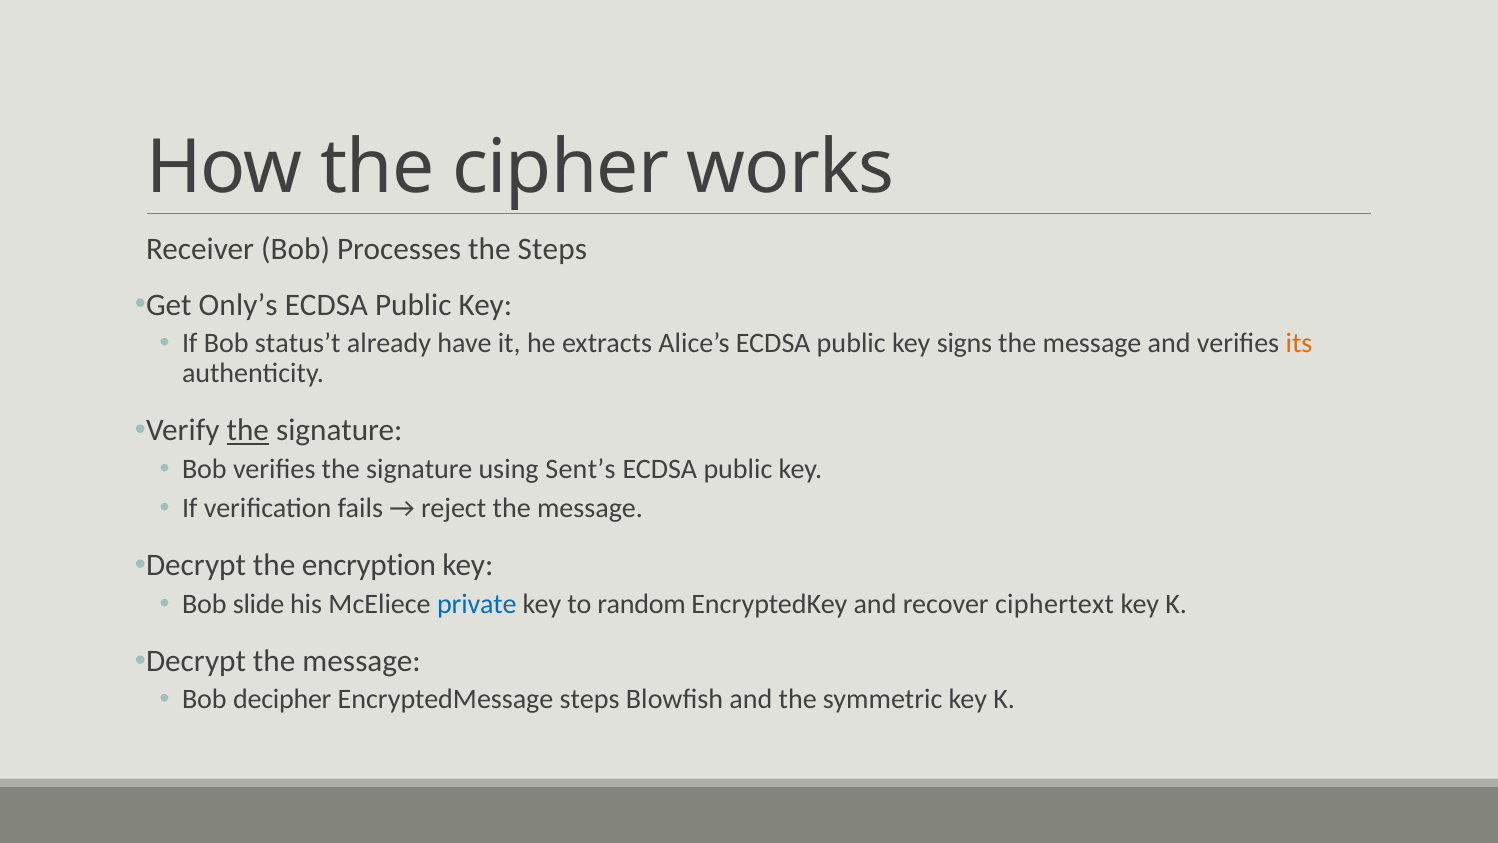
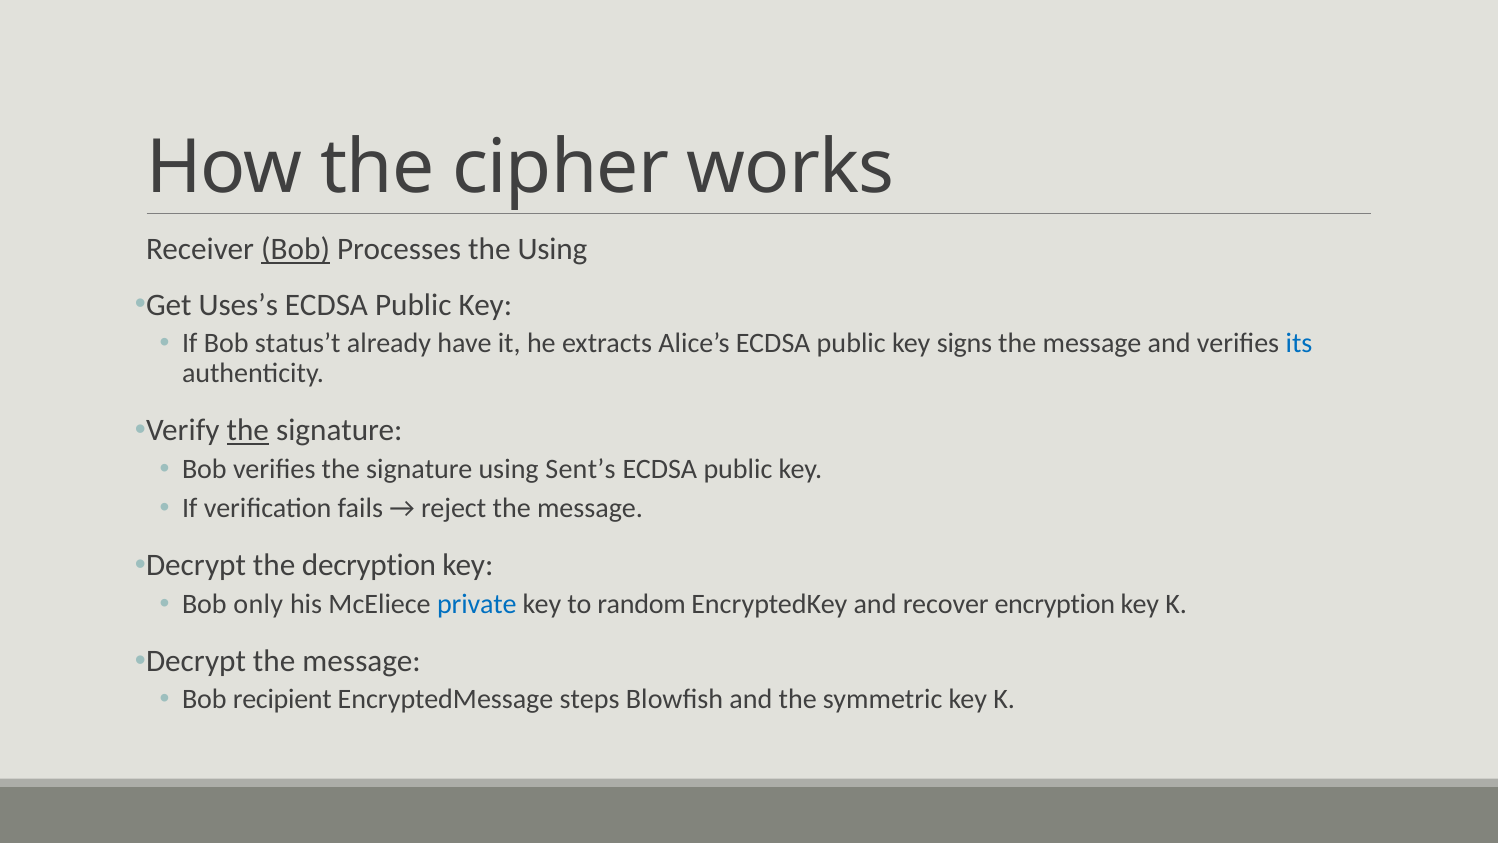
Bob at (296, 249) underline: none -> present
the Steps: Steps -> Using
Only’s: Only’s -> Uses’s
its colour: orange -> blue
encryption: encryption -> decryption
slide: slide -> only
ciphertext: ciphertext -> encryption
decipher: decipher -> recipient
